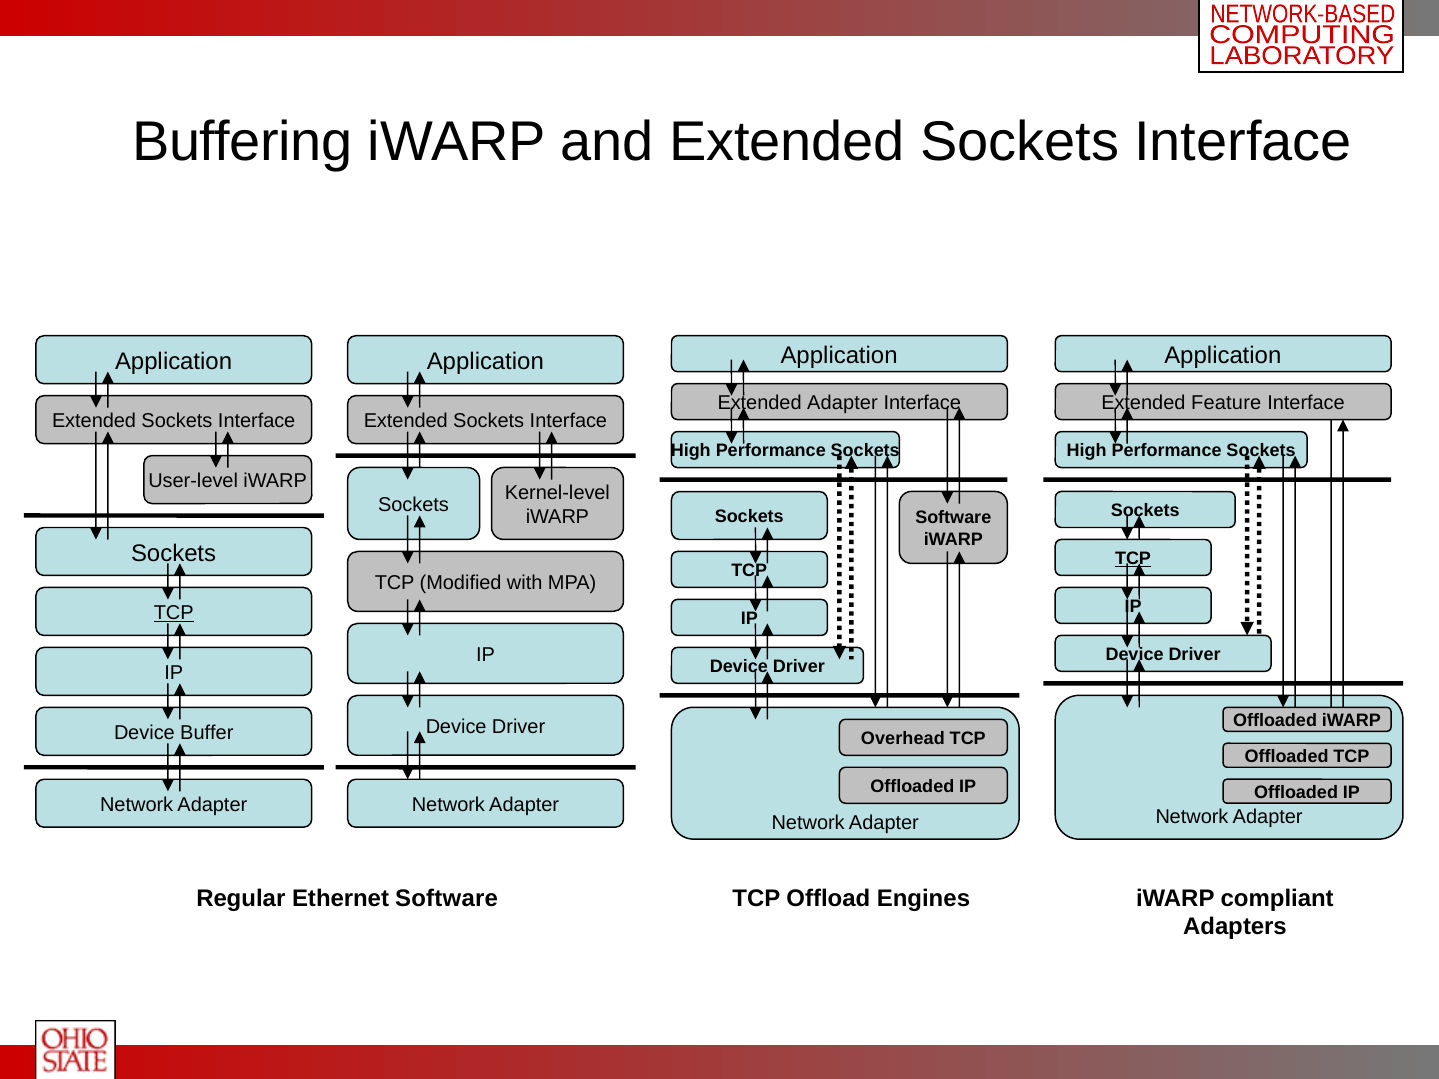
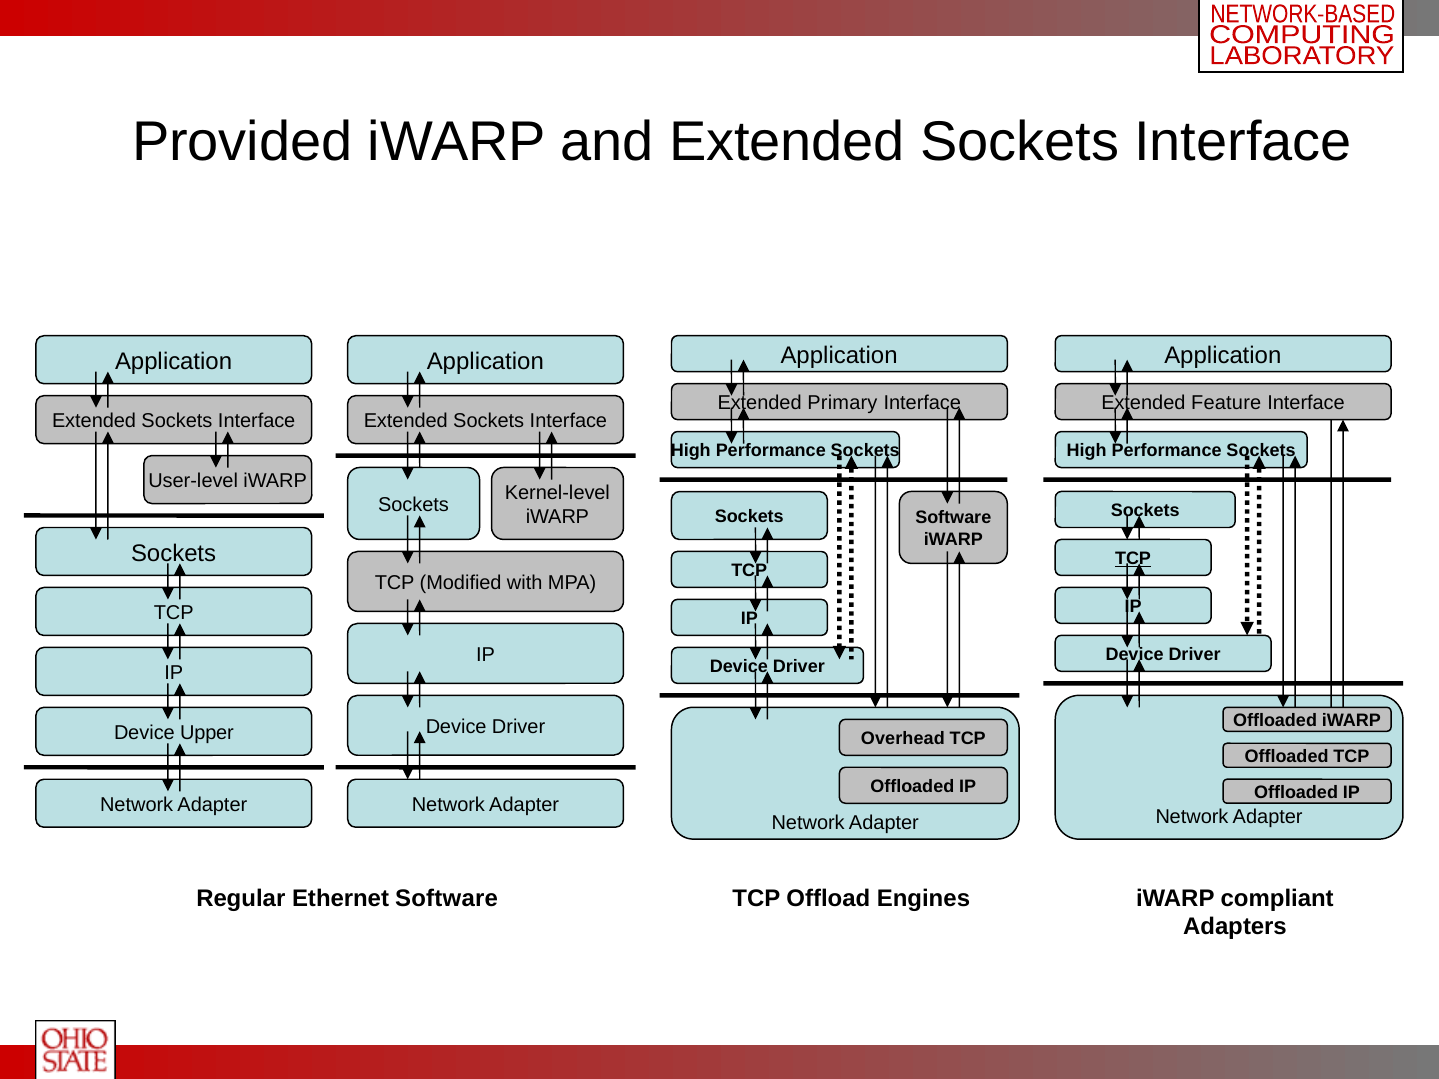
Buffering: Buffering -> Provided
Extended Adapter: Adapter -> Primary
TCP at (174, 613) underline: present -> none
Buffer: Buffer -> Upper
